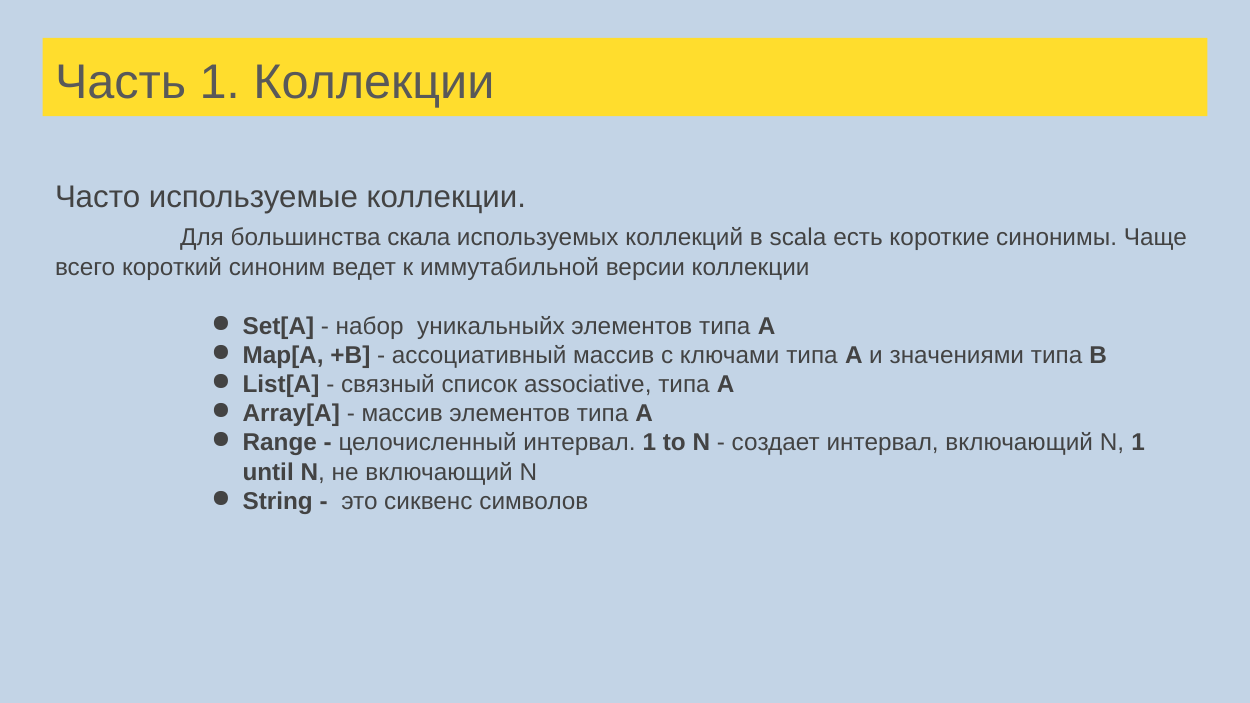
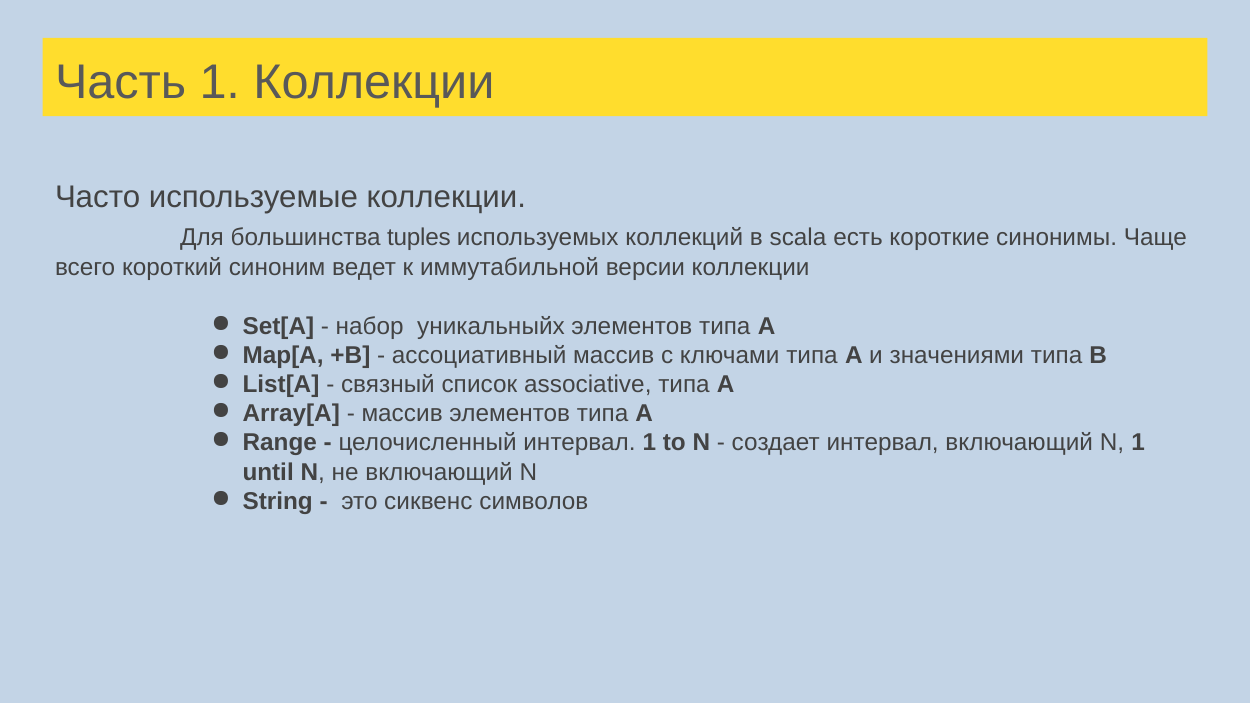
скала: скала -> tuples
